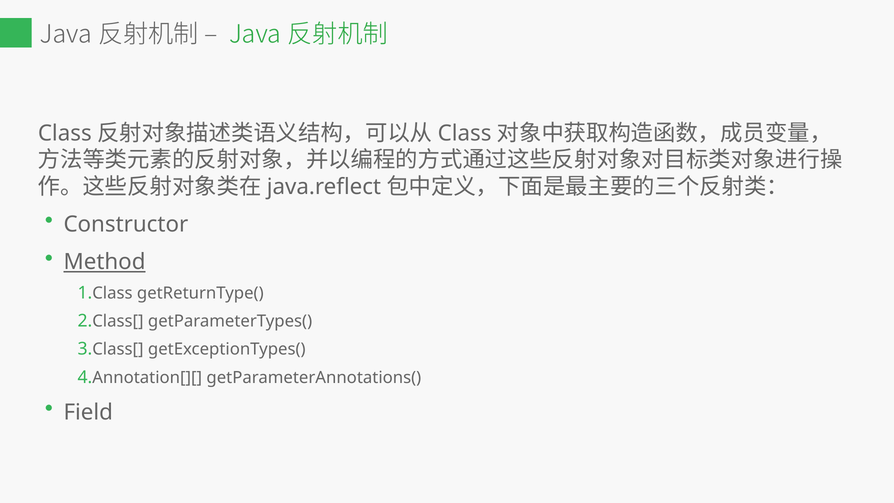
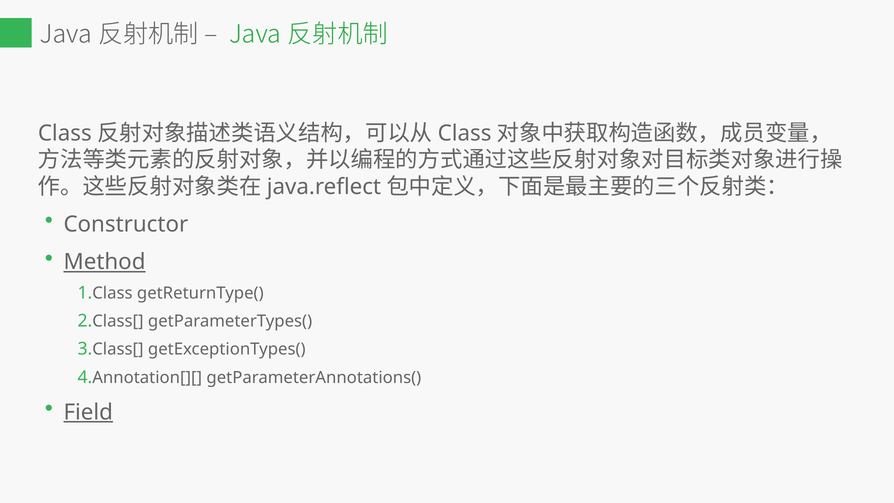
Field underline: none -> present
